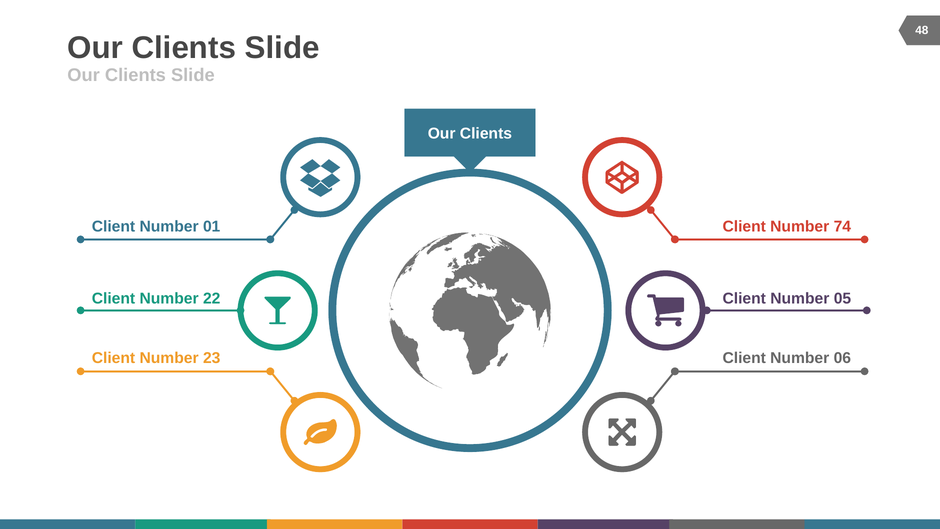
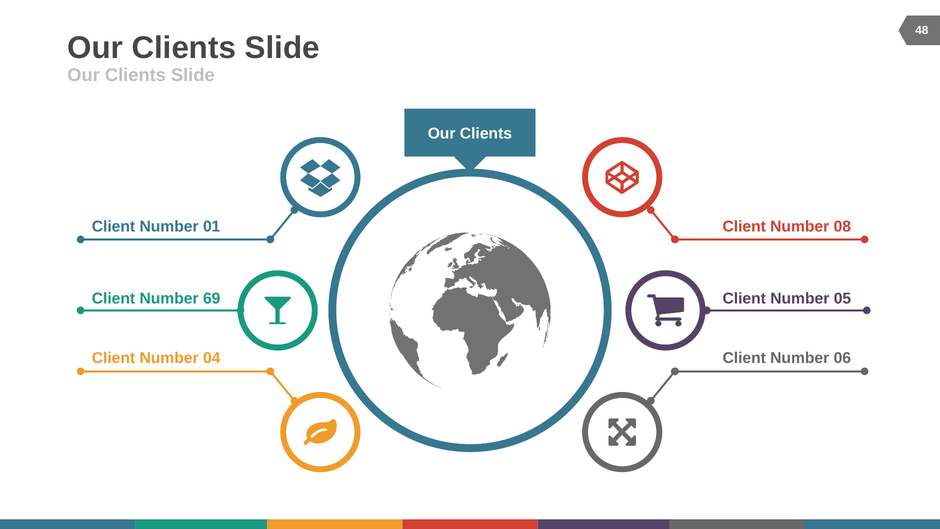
74: 74 -> 08
22: 22 -> 69
23: 23 -> 04
